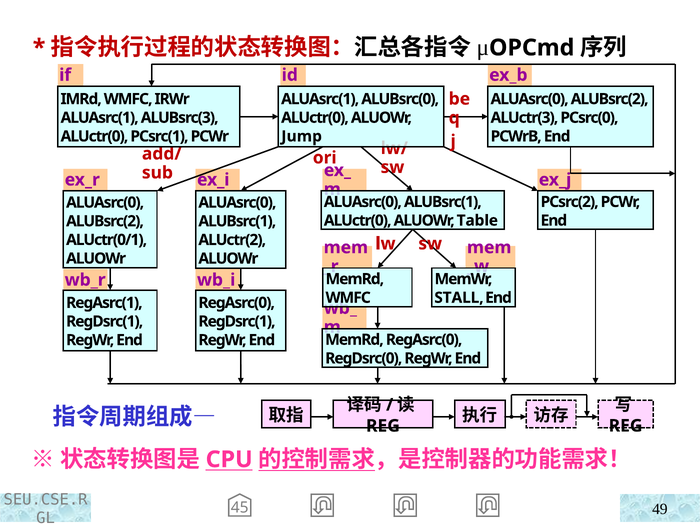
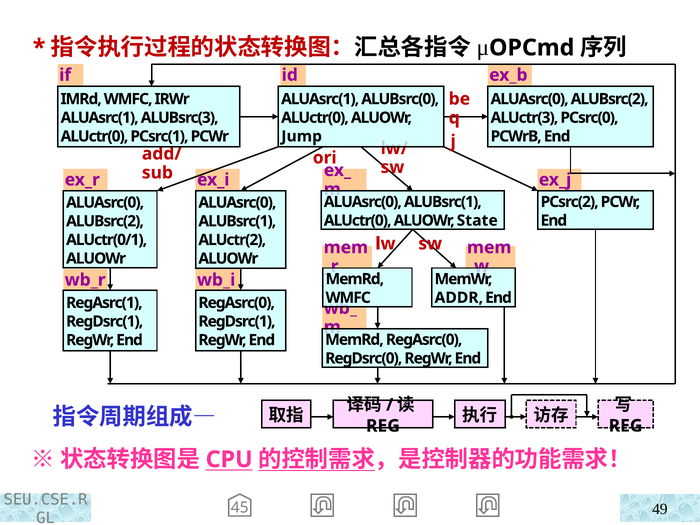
Table: Table -> State
STALL: STALL -> ADDR
